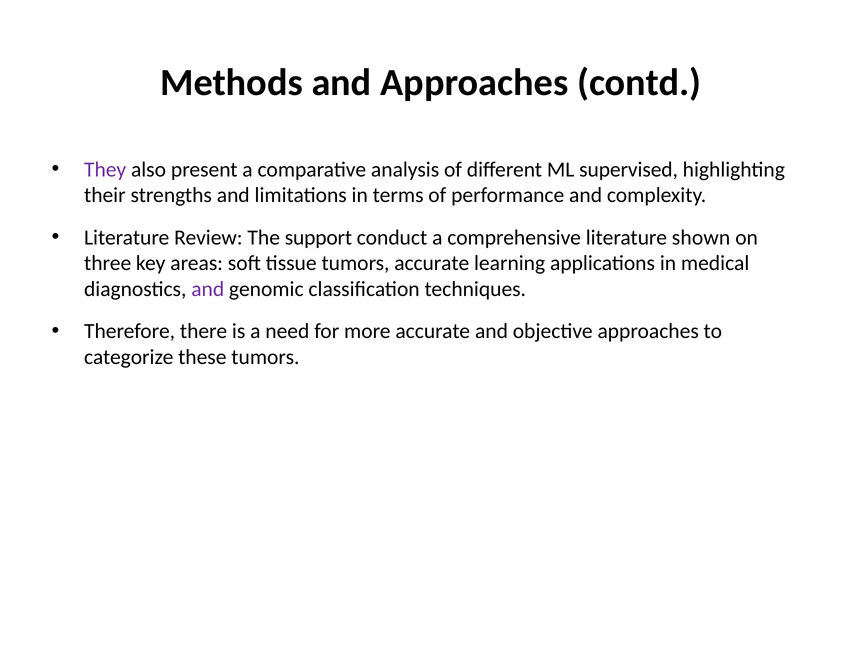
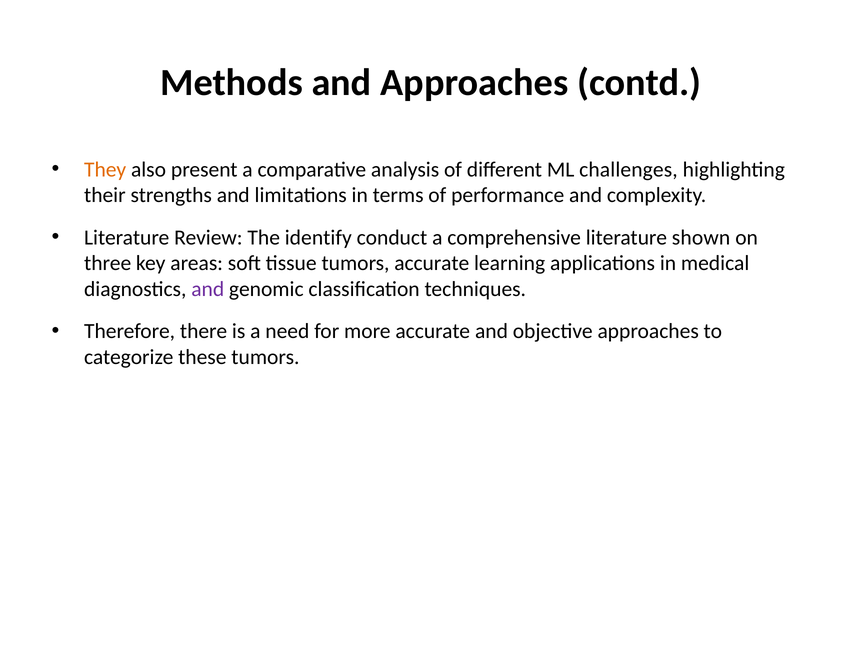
They colour: purple -> orange
supervised: supervised -> challenges
support: support -> identify
